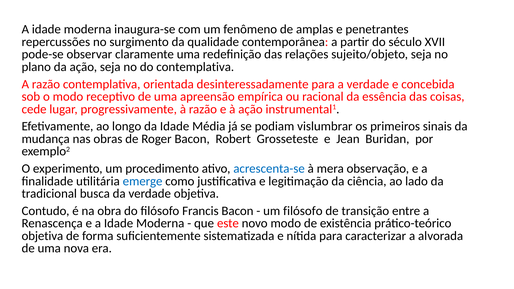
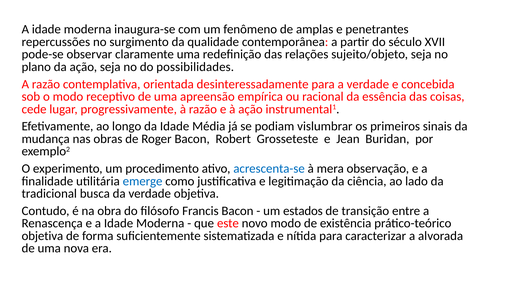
do contemplativa: contemplativa -> possibilidades
um filósofo: filósofo -> estados
